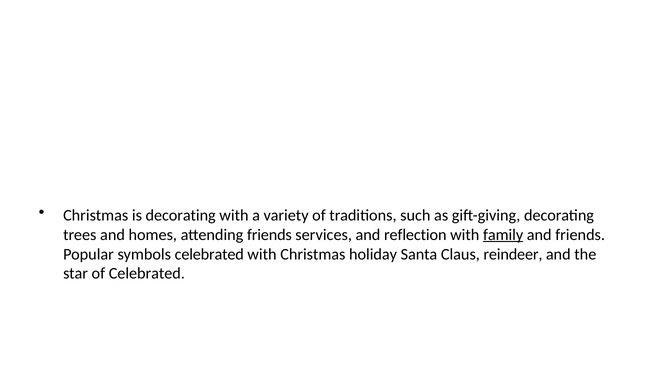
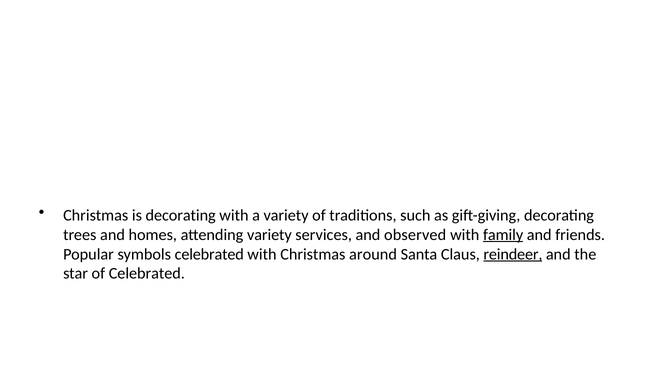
attending friends: friends -> variety
reflection: reflection -> observed
holiday: holiday -> around
reindeer underline: none -> present
